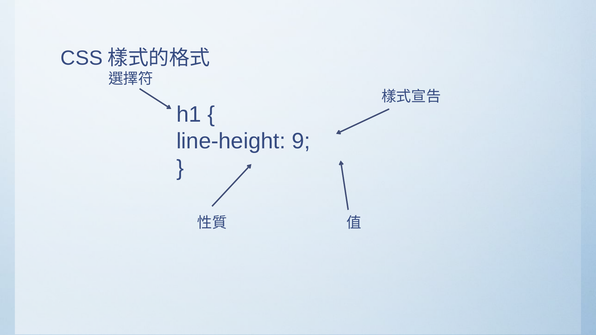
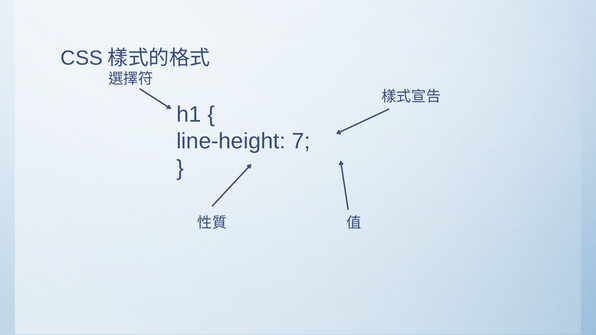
9: 9 -> 7
